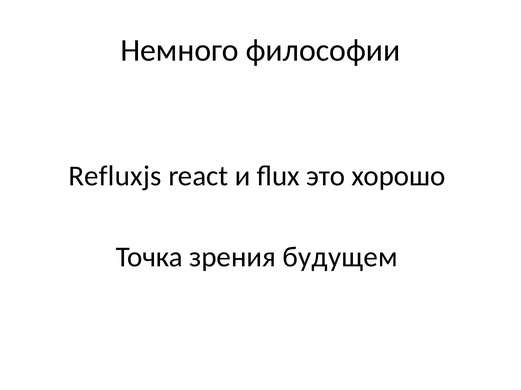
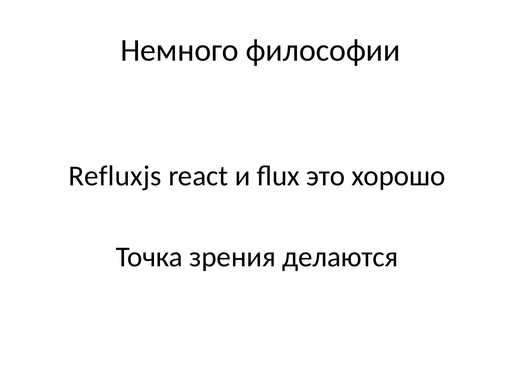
будущем: будущем -> делаются
